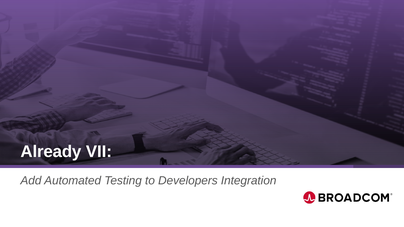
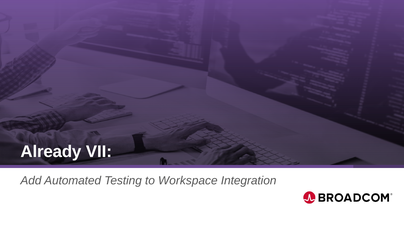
Developers: Developers -> Workspace
